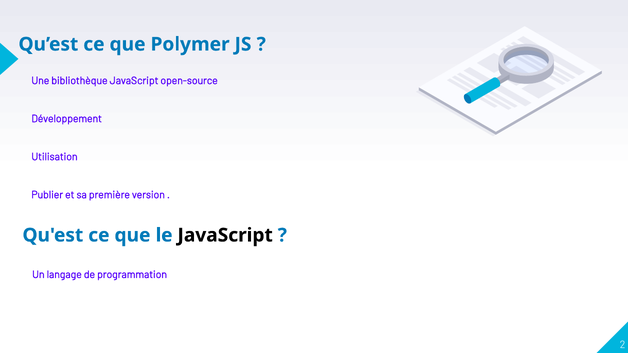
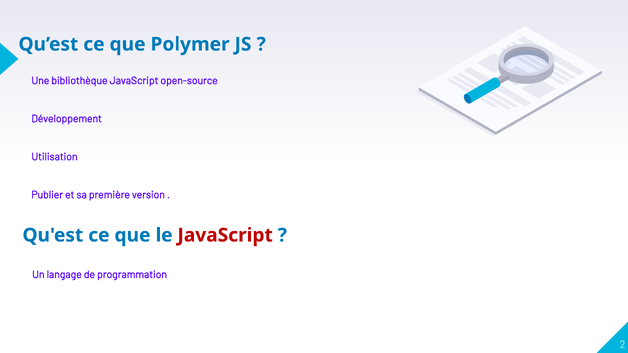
JavaScript at (225, 235) colour: black -> red
